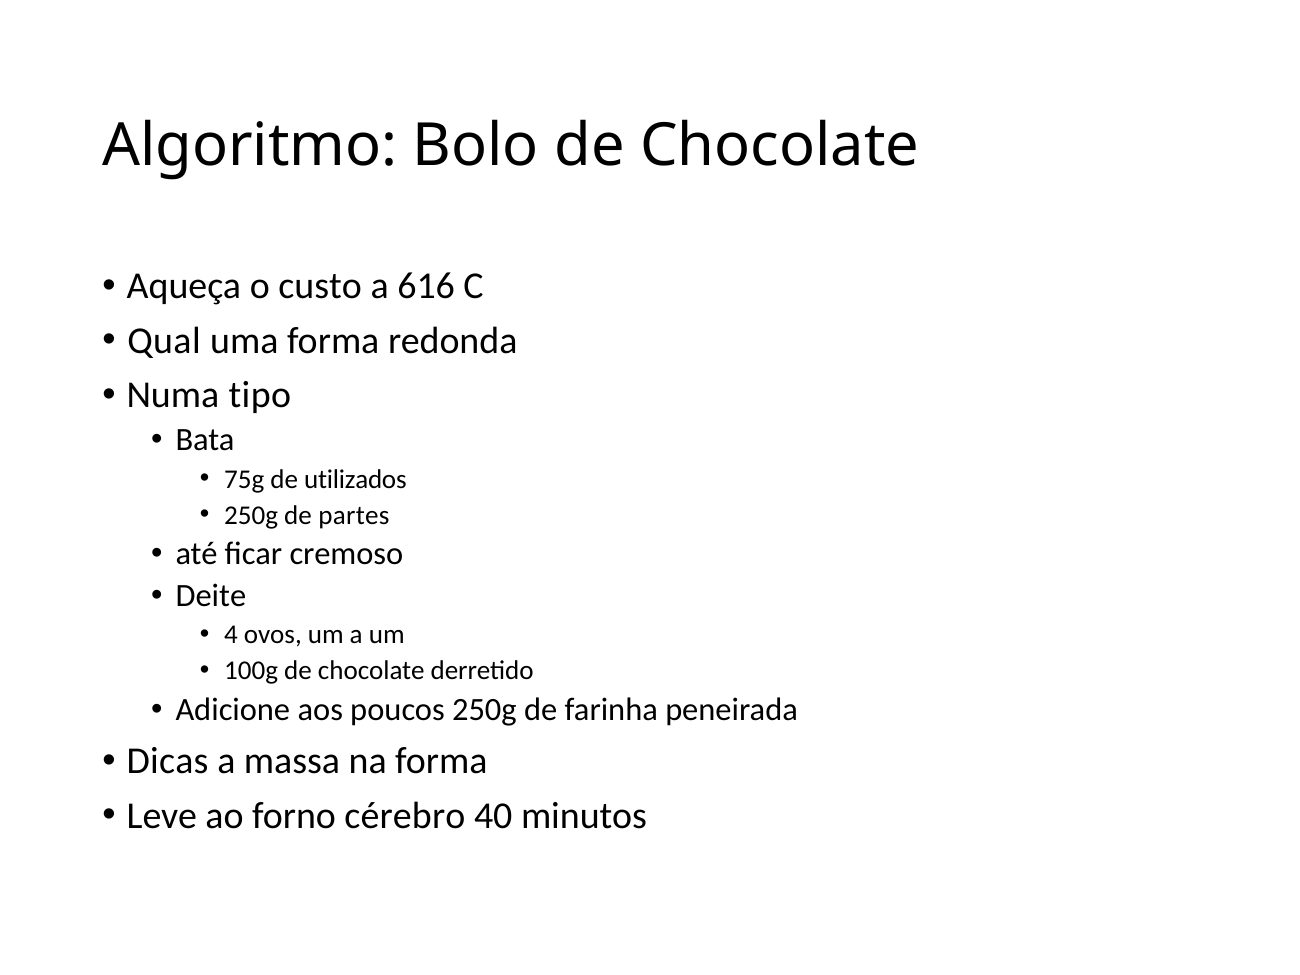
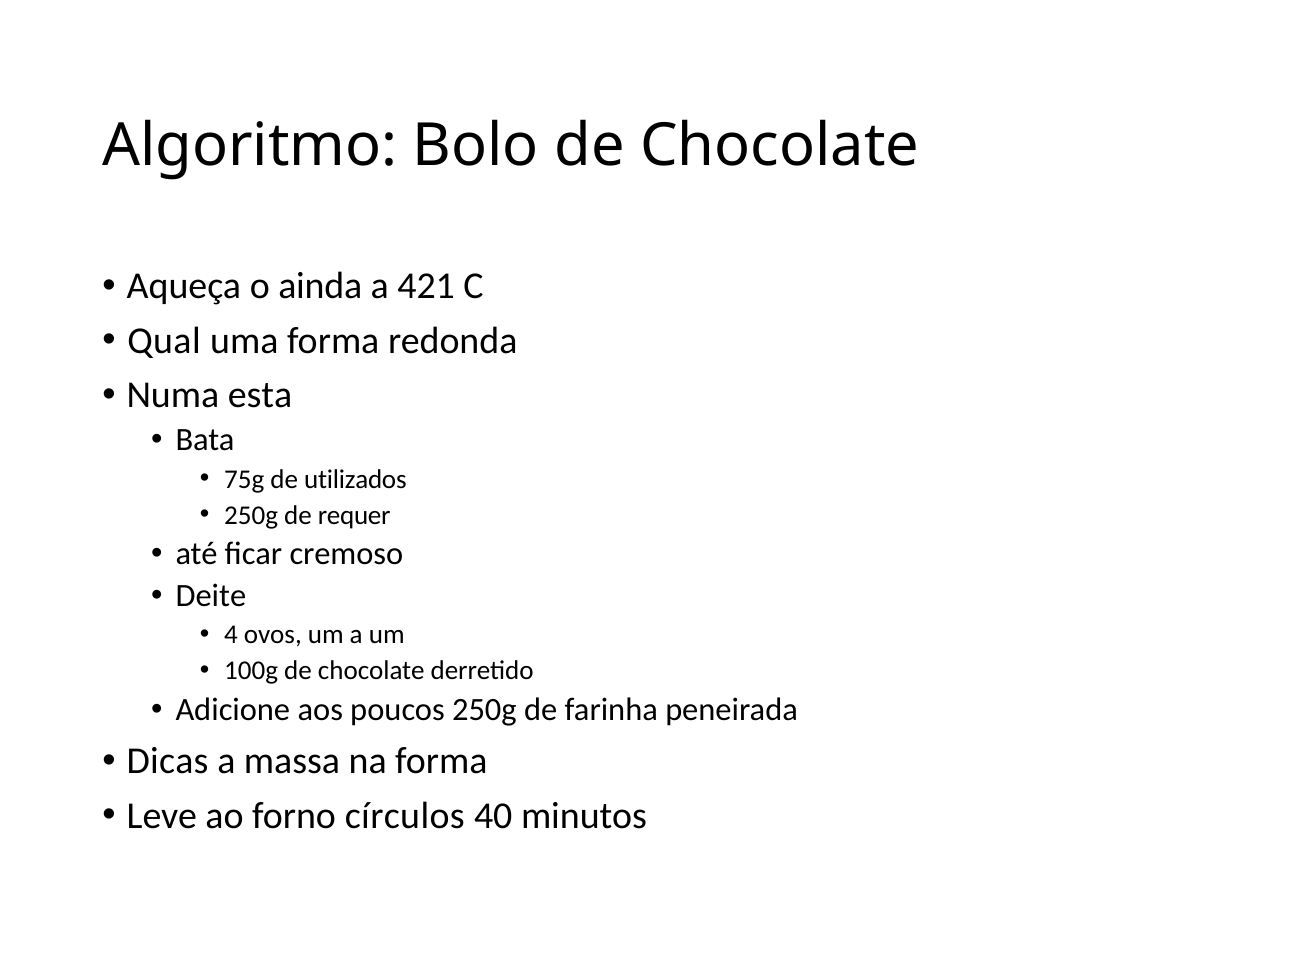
custo: custo -> ainda
616: 616 -> 421
tipo: tipo -> esta
partes: partes -> requer
cérebro: cérebro -> círculos
